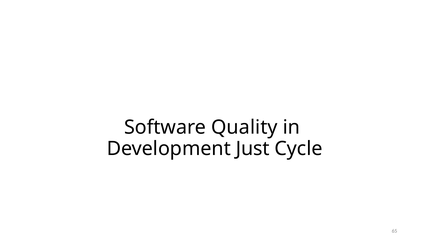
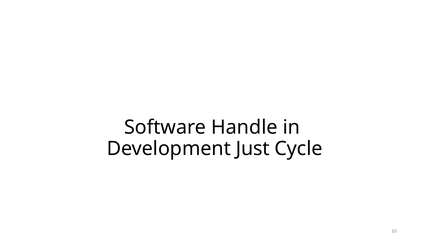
Quality: Quality -> Handle
